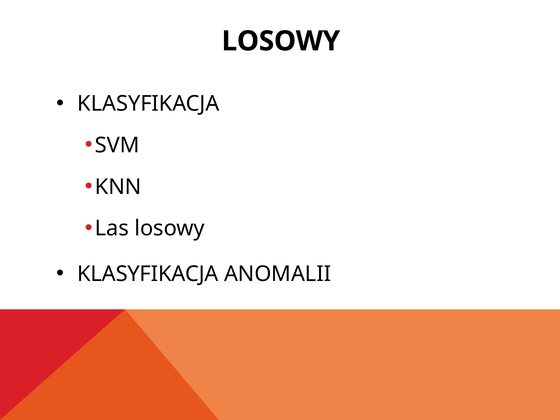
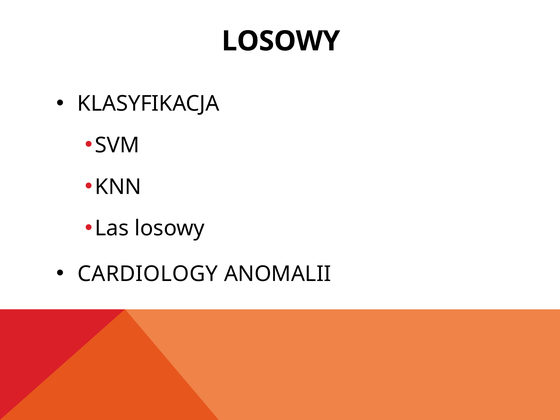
KLASYFIKACJA at (148, 274): KLASYFIKACJA -> CARDIOLOGY
